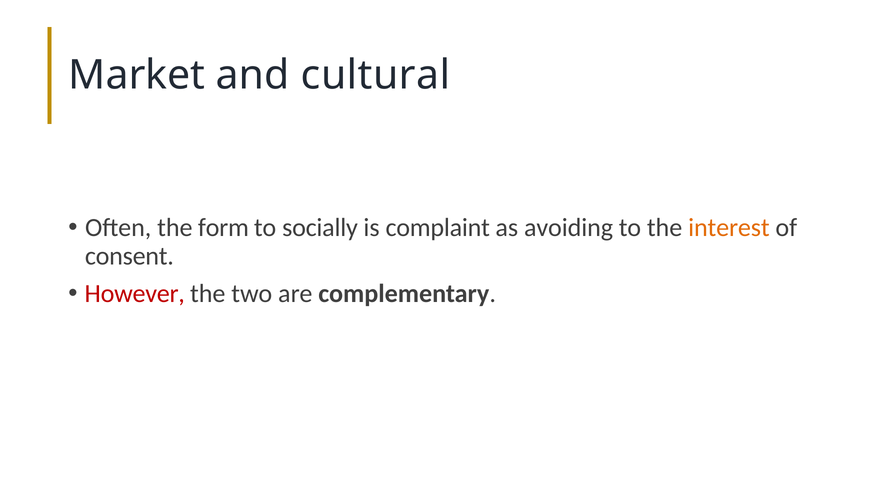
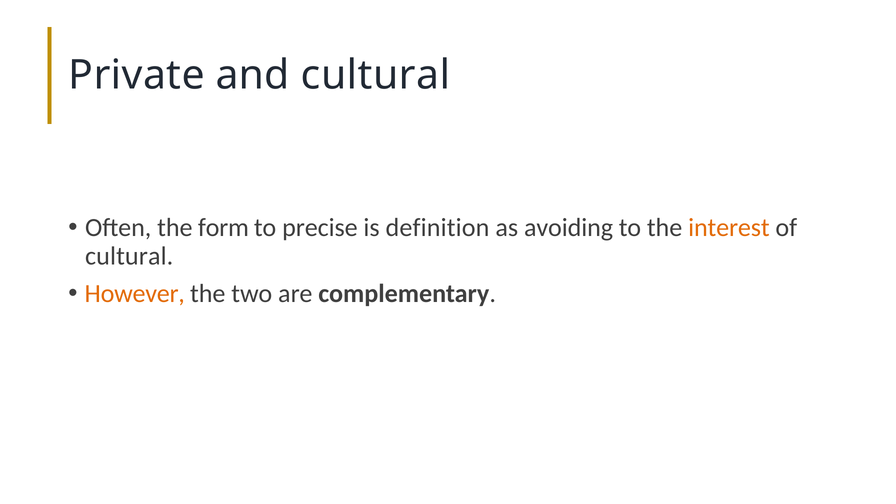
Market: Market -> Private
socially: socially -> precise
complaint: complaint -> definition
consent at (129, 256): consent -> cultural
However colour: red -> orange
